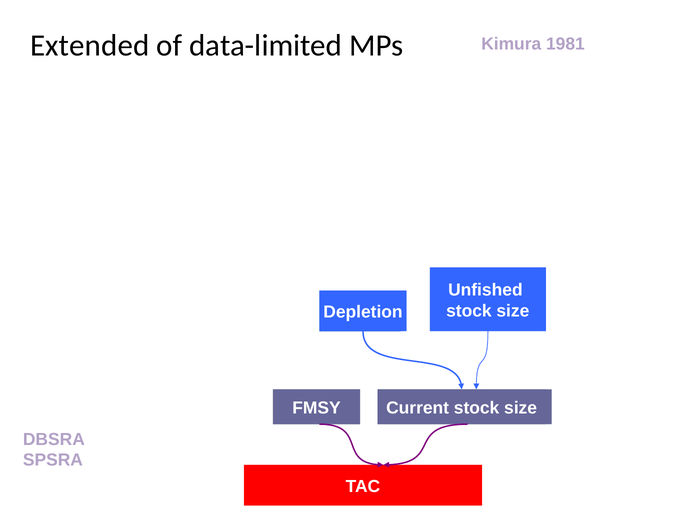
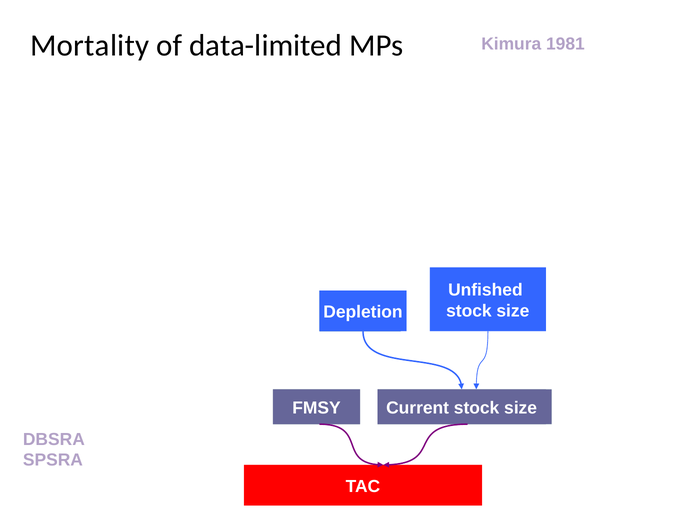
Extended: Extended -> Mortality
